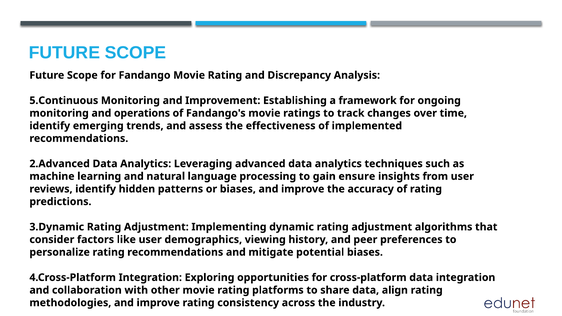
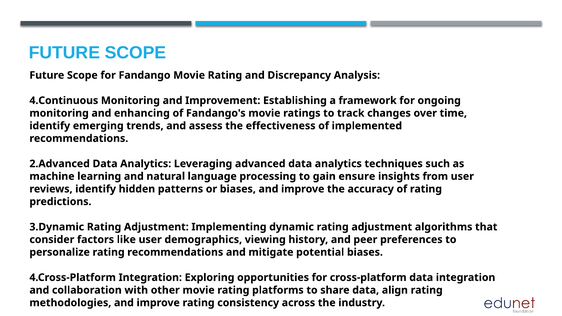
5.Continuous: 5.Continuous -> 4.Continuous
operations: operations -> enhancing
